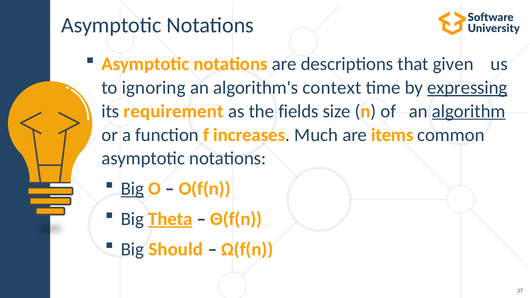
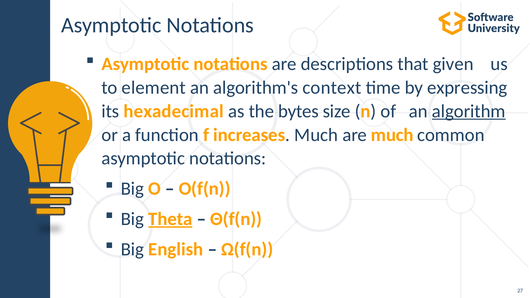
ignoring: ignoring -> element
expressing underline: present -> none
requirement: requirement -> hexadecimal
fields: fields -> bytes
are items: items -> much
Big at (132, 189) underline: present -> none
Should: Should -> English
